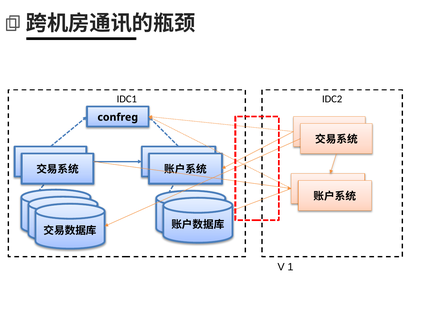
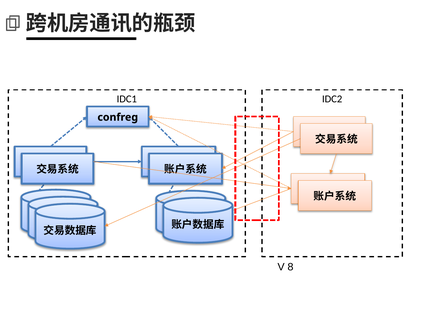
1: 1 -> 8
